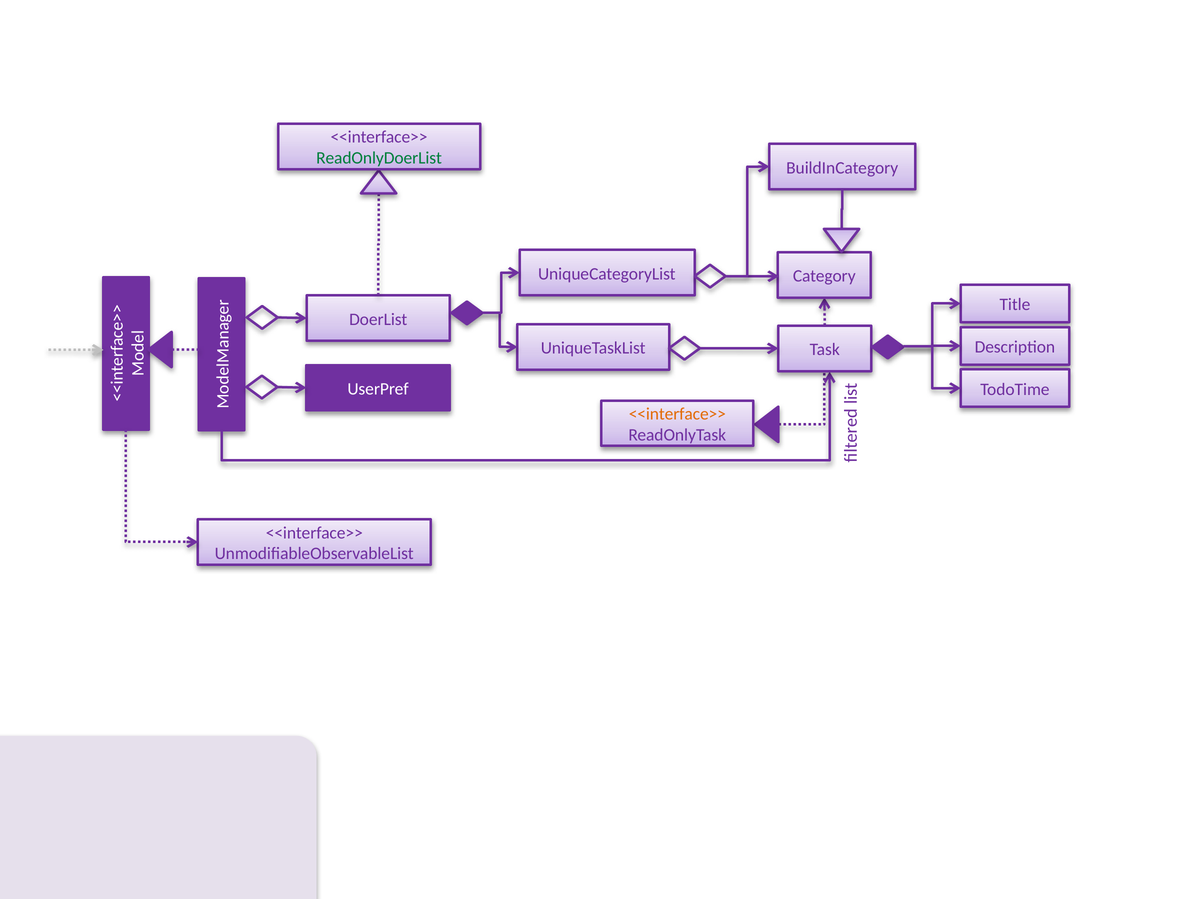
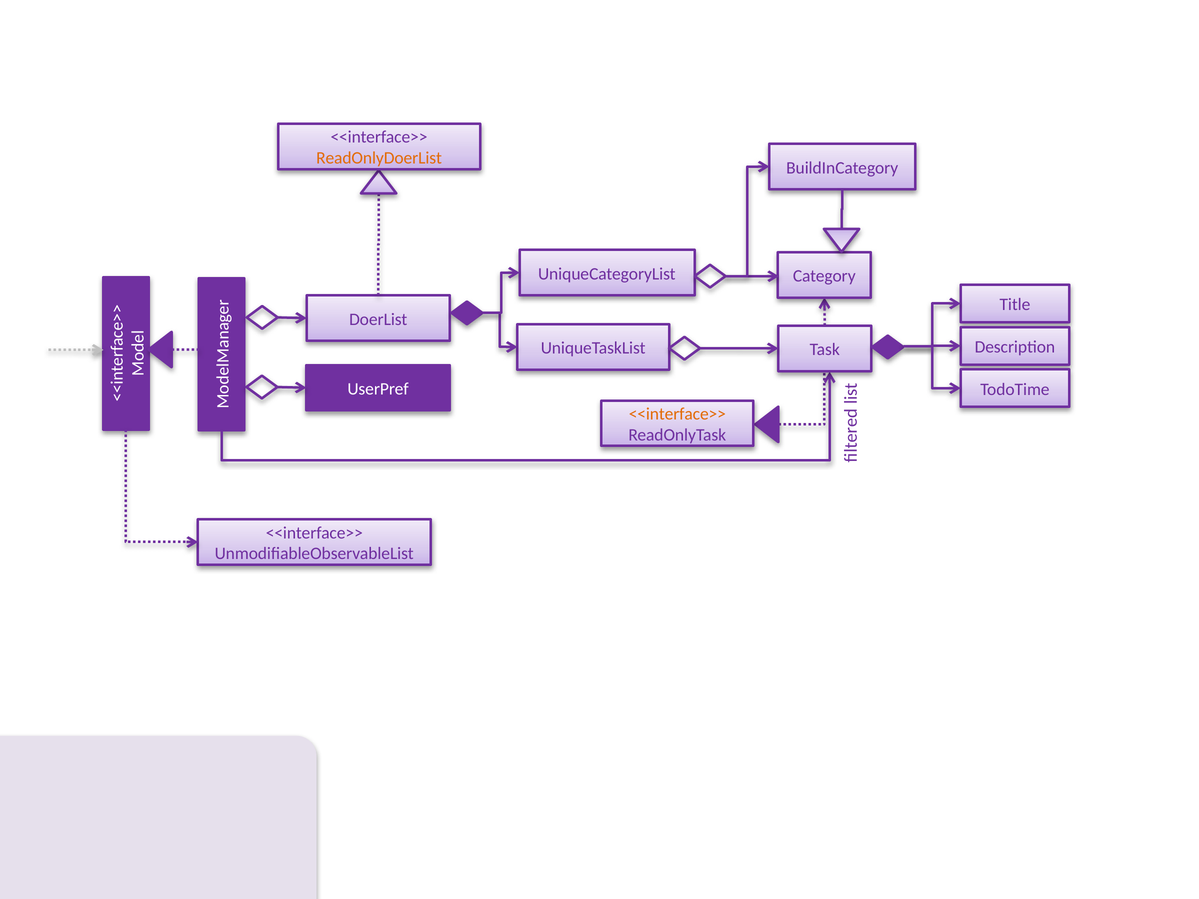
ReadOnlyDoerList colour: green -> orange
